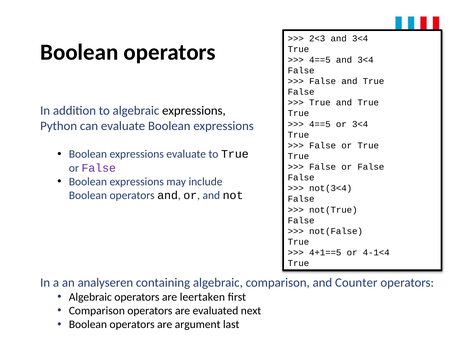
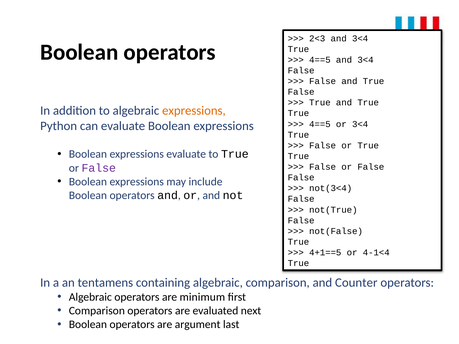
expressions at (194, 111) colour: black -> orange
analyseren: analyseren -> tentamens
leertaken: leertaken -> minimum
